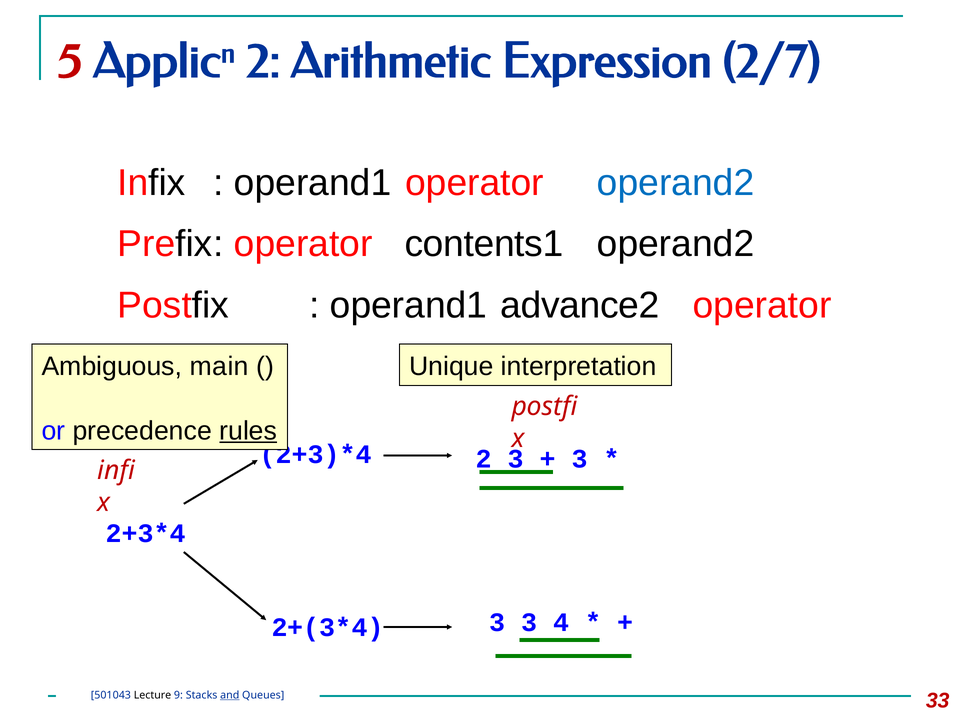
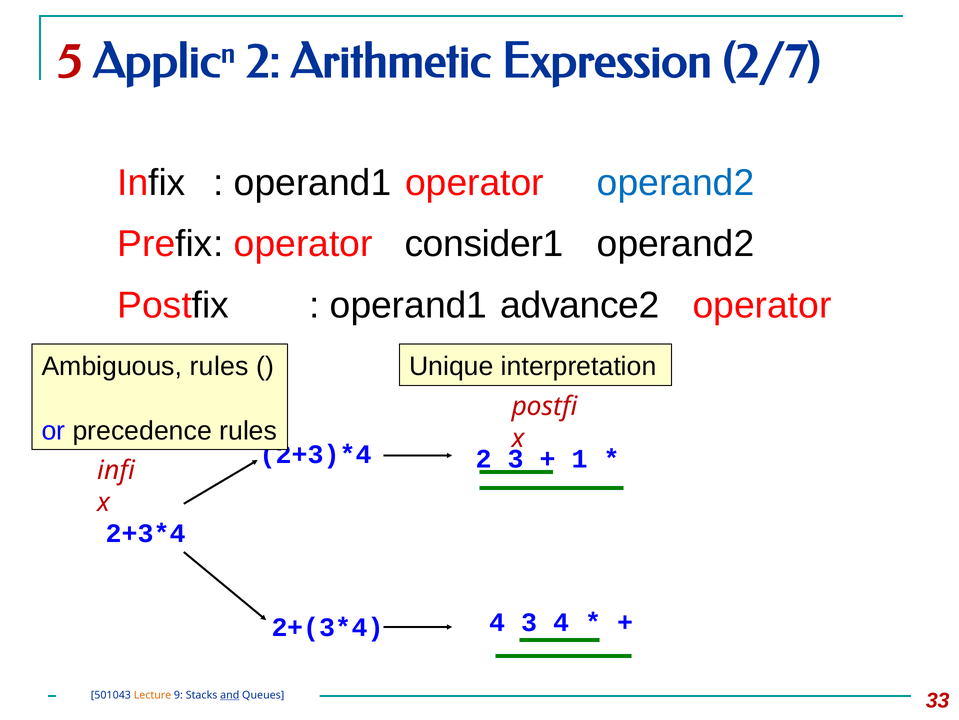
contents1: contents1 -> consider1
Ambiguous main: main -> rules
rules at (248, 430) underline: present -> none
3 at (580, 459): 3 -> 1
3 at (497, 622): 3 -> 4
Lecture colour: black -> orange
